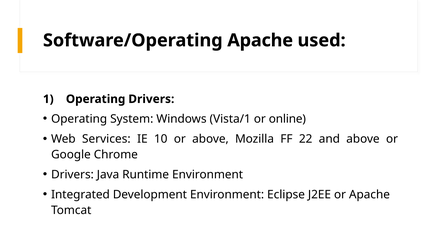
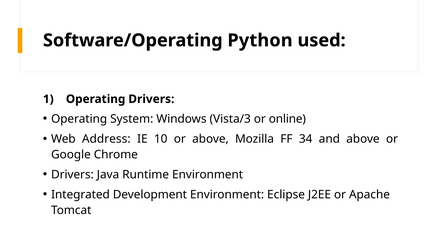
Software/Operating Apache: Apache -> Python
Vista/1: Vista/1 -> Vista/3
Services: Services -> Address
22: 22 -> 34
